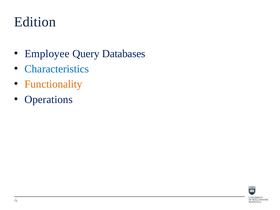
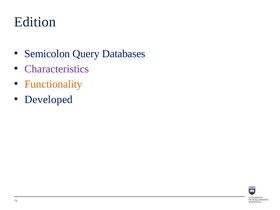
Employee: Employee -> Semicolon
Characteristics colour: blue -> purple
Operations: Operations -> Developed
